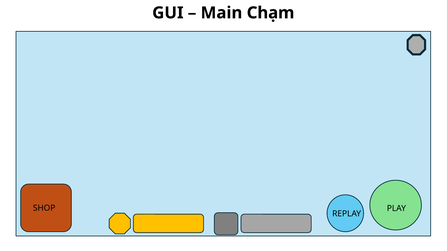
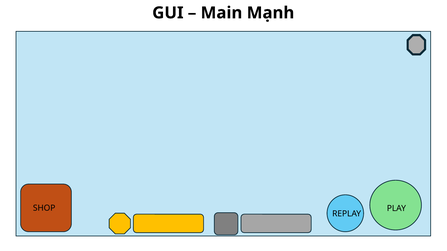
Chạm: Chạm -> Mạnh
